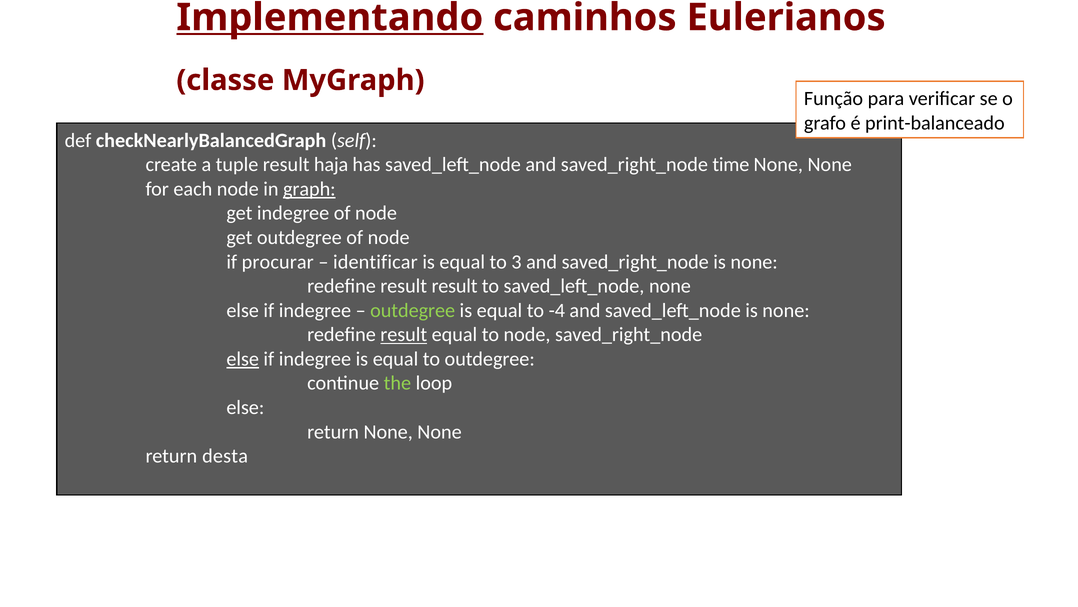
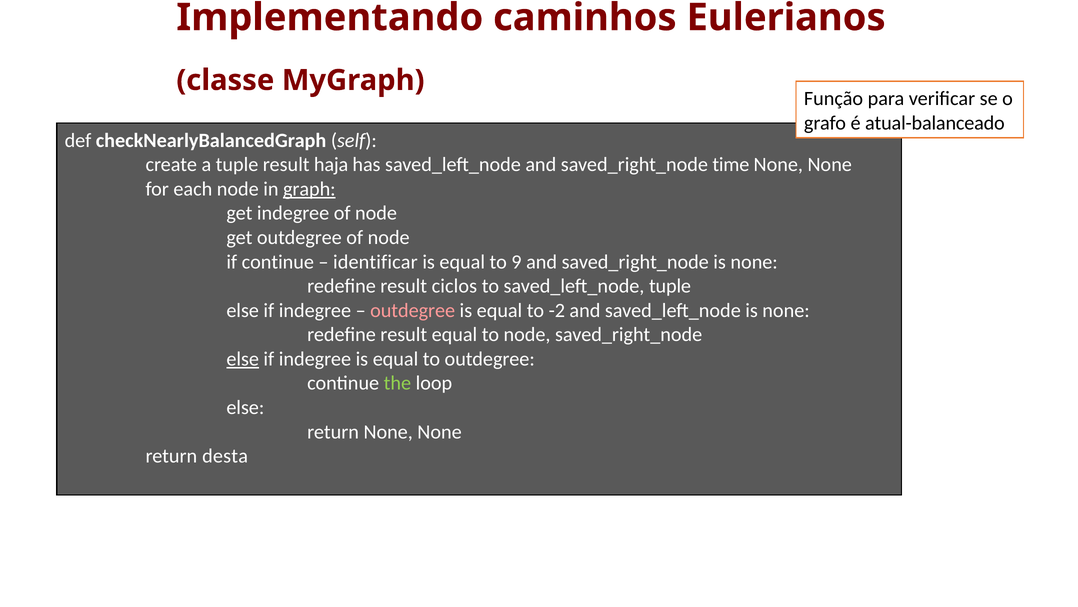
Implementando underline: present -> none
print-balanceado: print-balanceado -> atual-balanceado
if procurar: procurar -> continue
3: 3 -> 9
result result: result -> ciclos
saved_left_node none: none -> tuple
outdegree at (413, 310) colour: light green -> pink
-4: -4 -> -2
result at (404, 334) underline: present -> none
